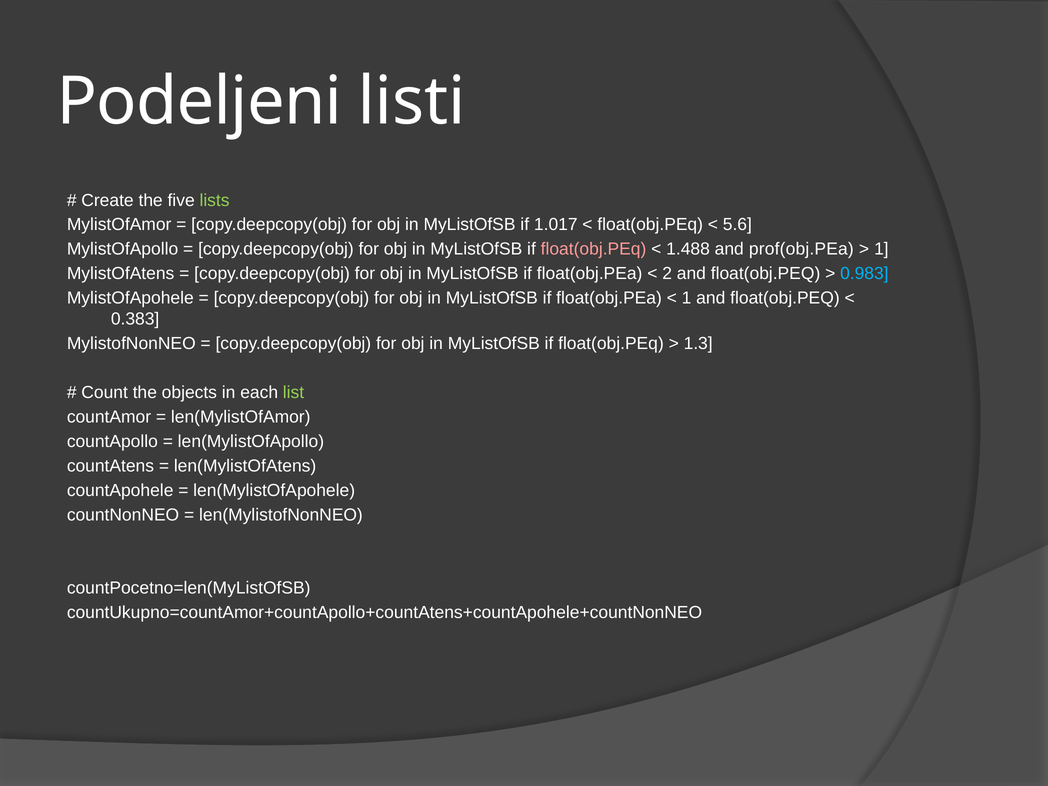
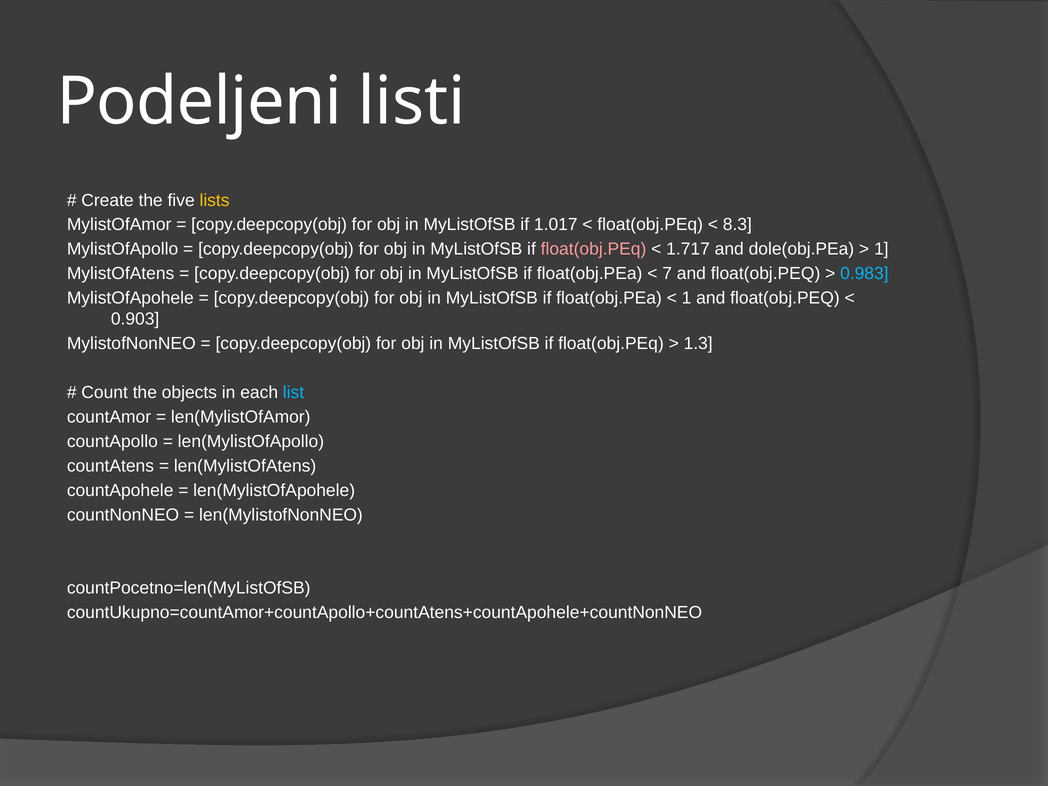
lists colour: light green -> yellow
5.6: 5.6 -> 8.3
1.488: 1.488 -> 1.717
prof(obj.PEa: prof(obj.PEa -> dole(obj.PEa
2: 2 -> 7
0.383: 0.383 -> 0.903
list colour: light green -> light blue
